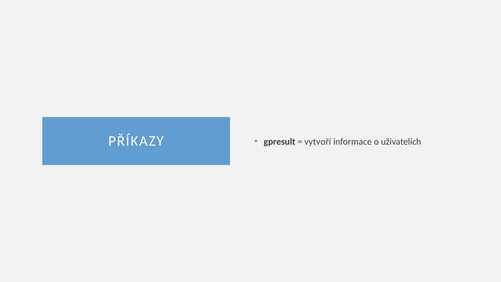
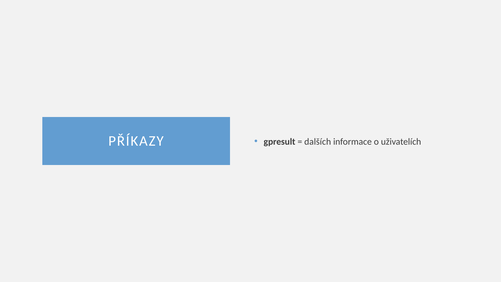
vytvoří: vytvoří -> dalších
